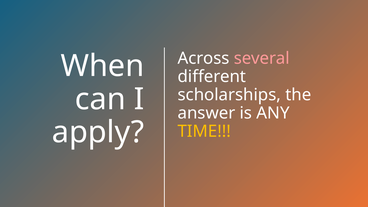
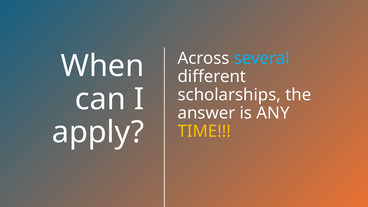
several colour: pink -> light blue
